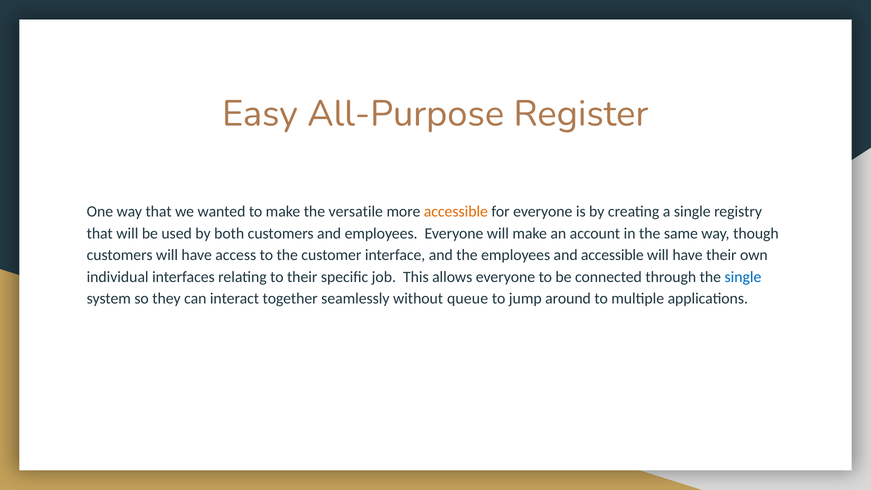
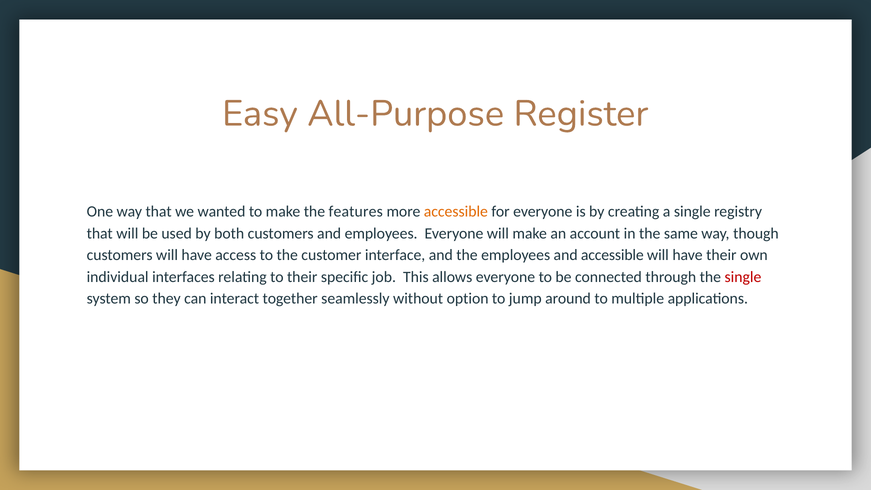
versatile: versatile -> features
single at (743, 277) colour: blue -> red
queue: queue -> option
